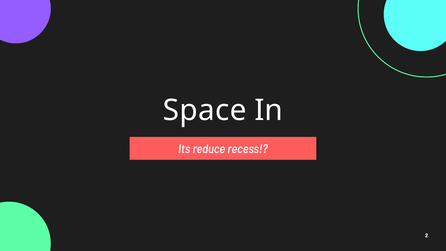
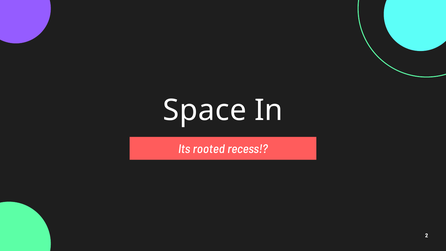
reduce: reduce -> rooted
